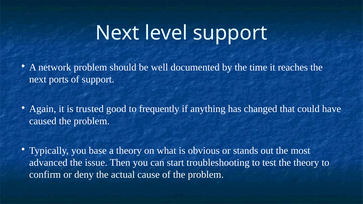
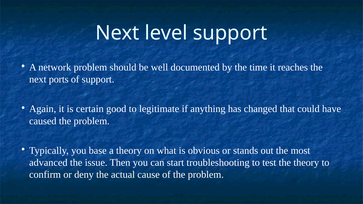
trusted: trusted -> certain
frequently: frequently -> legitimate
